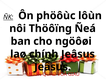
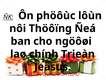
chính Jeâsus: Jeâsus -> Trieàn
